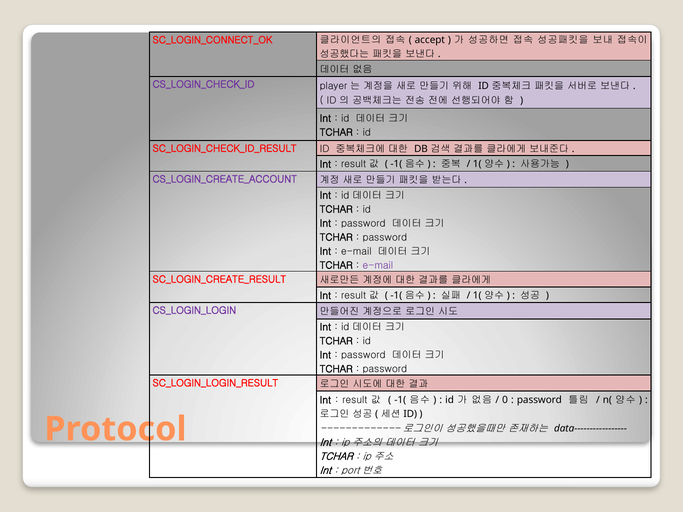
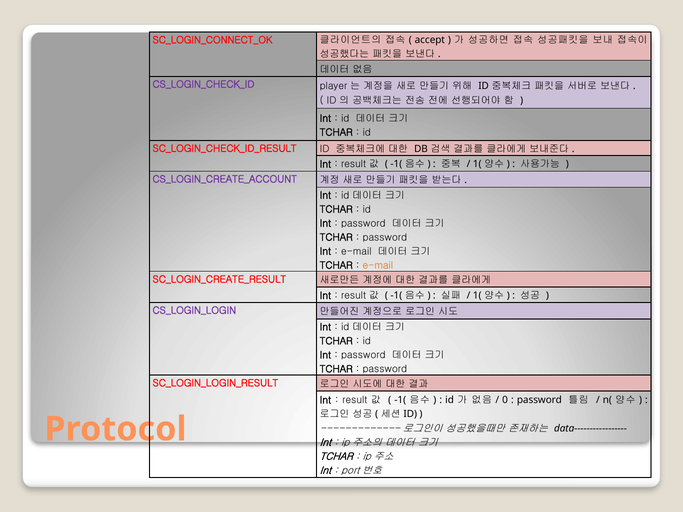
e-mail at (378, 265) colour: purple -> orange
